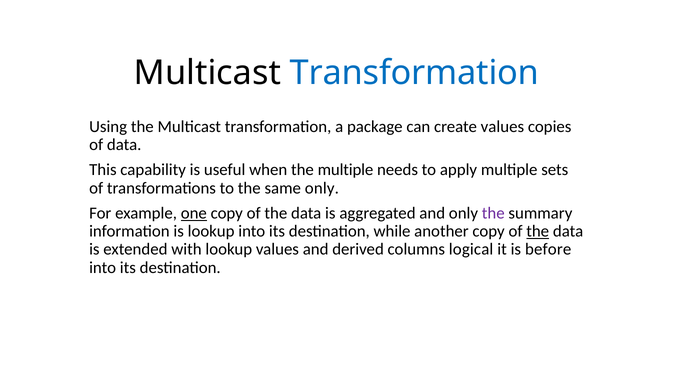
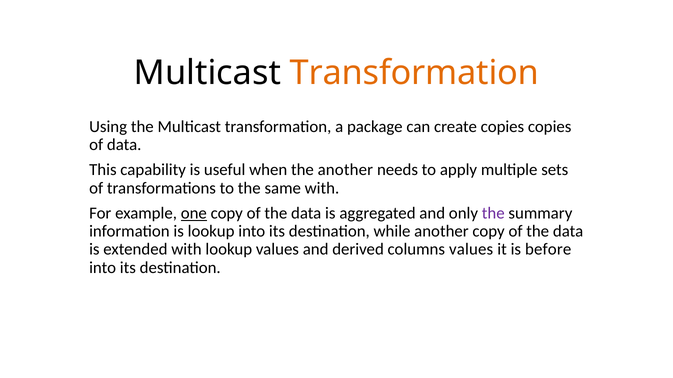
Transformation at (414, 73) colour: blue -> orange
create values: values -> copies
the multiple: multiple -> another
same only: only -> with
the at (538, 232) underline: present -> none
columns logical: logical -> values
